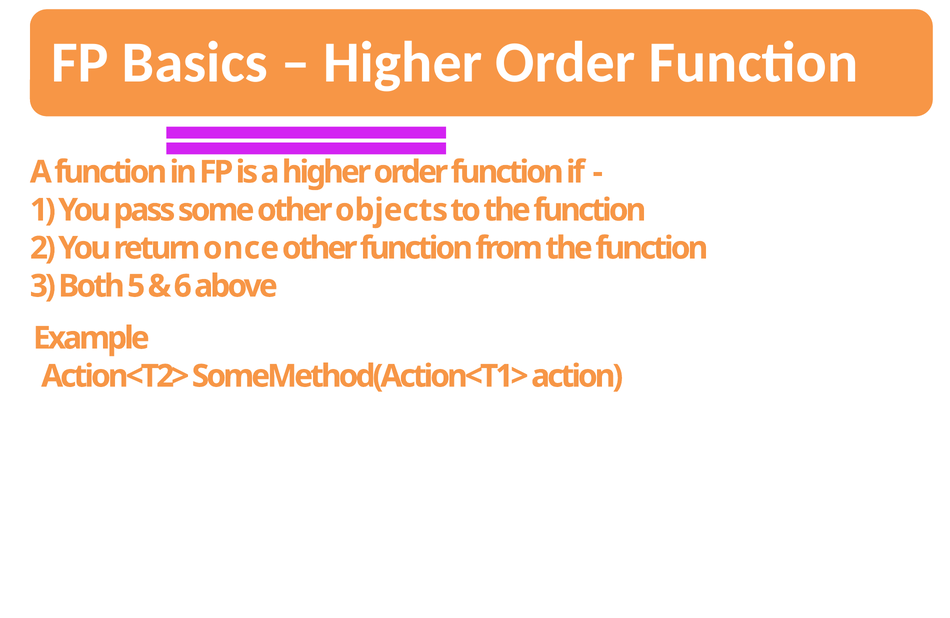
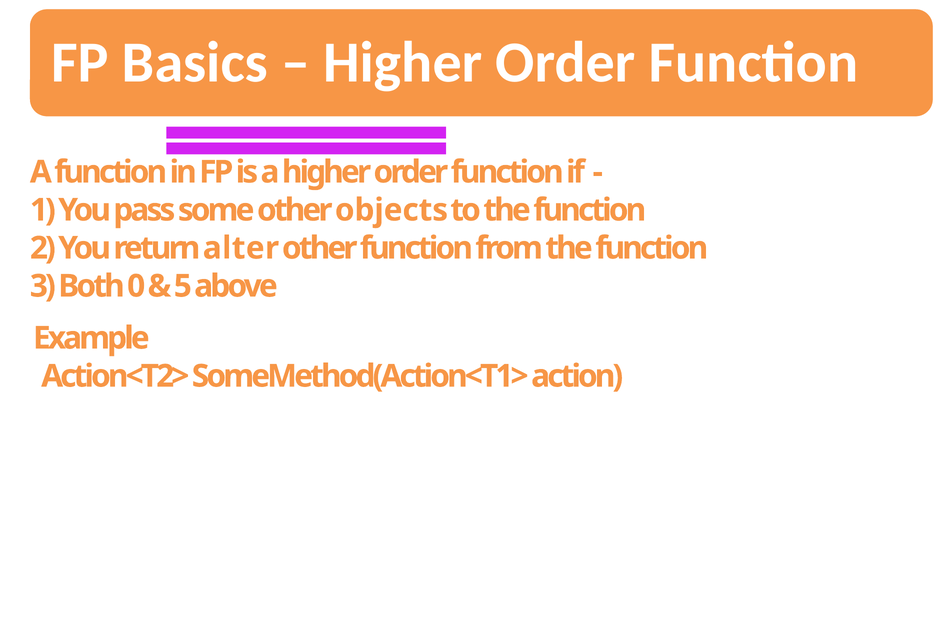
once: once -> alter
5: 5 -> 0
6: 6 -> 5
